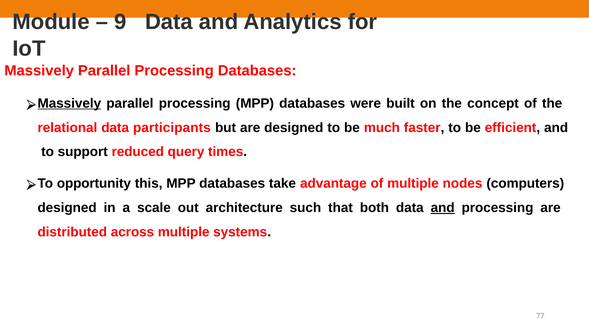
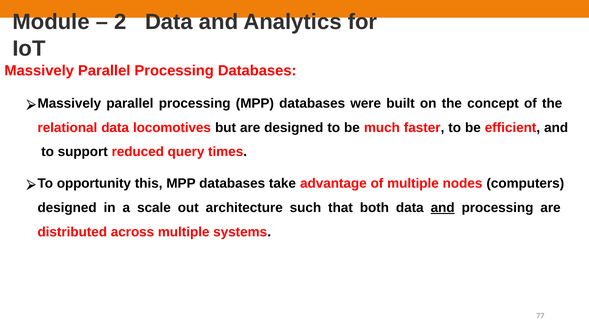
9: 9 -> 2
Massively at (69, 103) underline: present -> none
participants: participants -> locomotives
